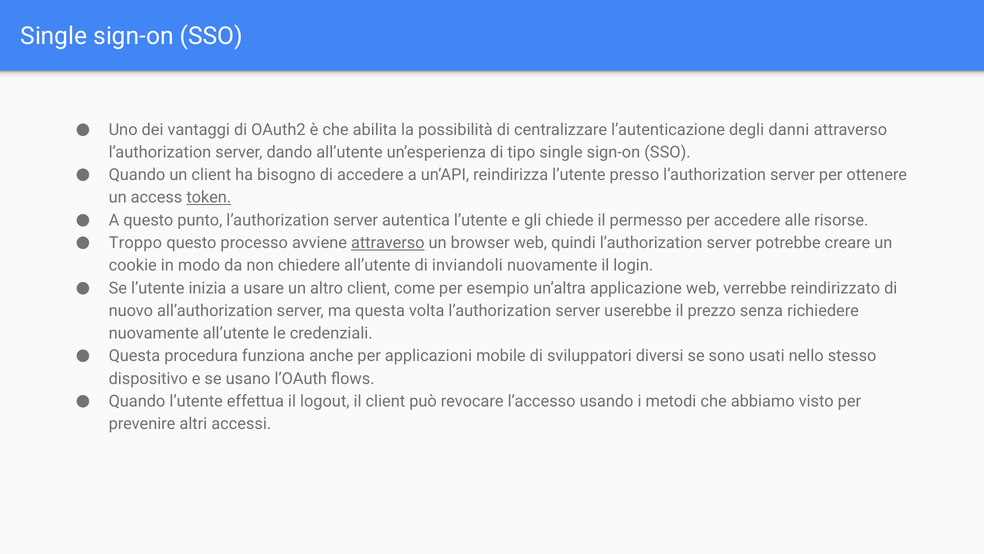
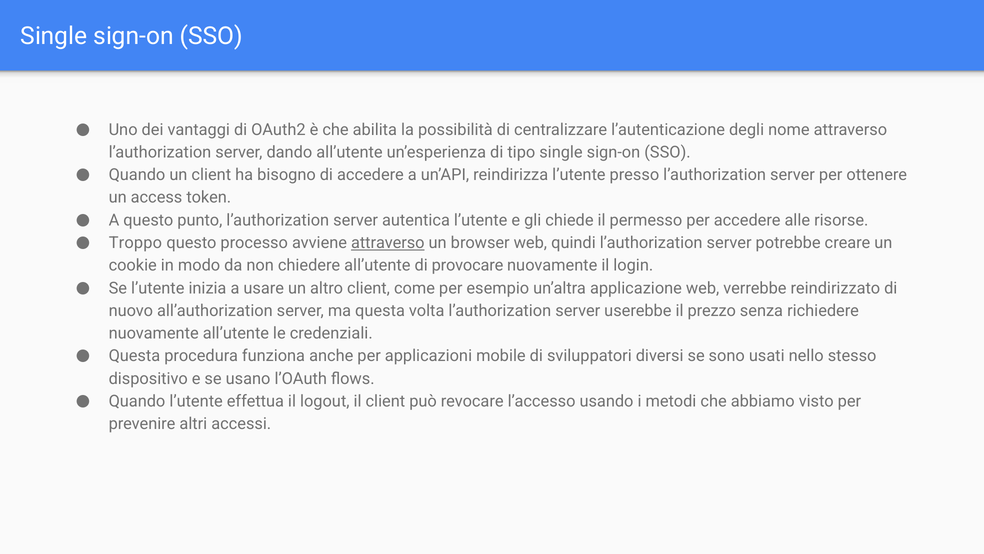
danni: danni -> nome
token underline: present -> none
inviandoli: inviandoli -> provocare
